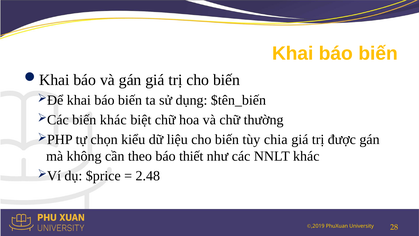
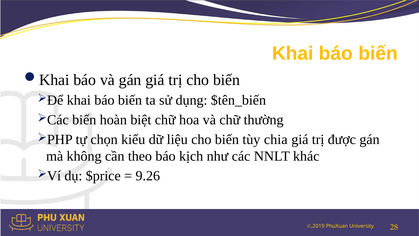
biến khác: khác -> hoàn
thiết: thiết -> kịch
2.48: 2.48 -> 9.26
